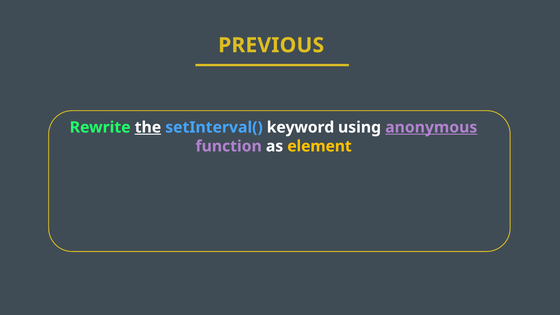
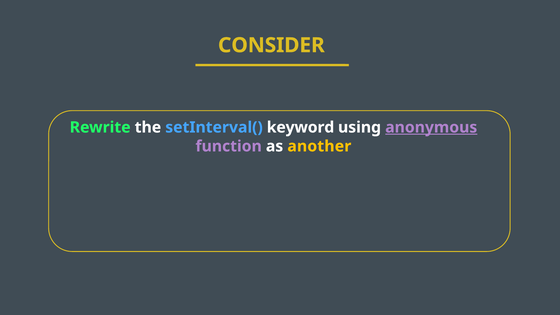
PREVIOUS: PREVIOUS -> CONSIDER
the underline: present -> none
element: element -> another
